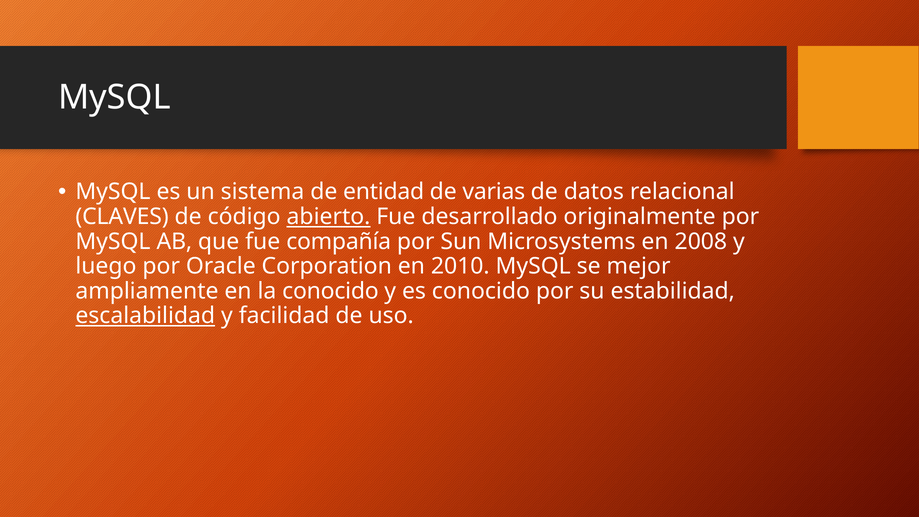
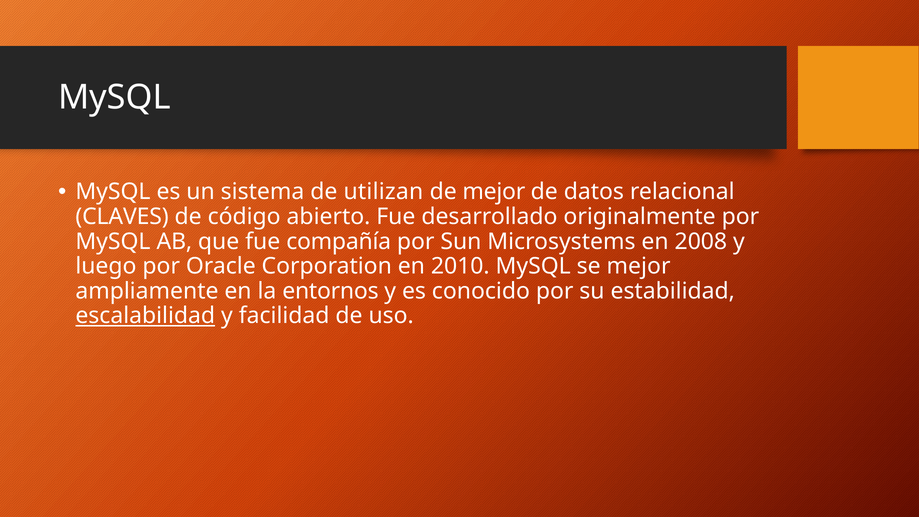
entidad: entidad -> utilizan
de varias: varias -> mejor
abierto underline: present -> none
la conocido: conocido -> entornos
